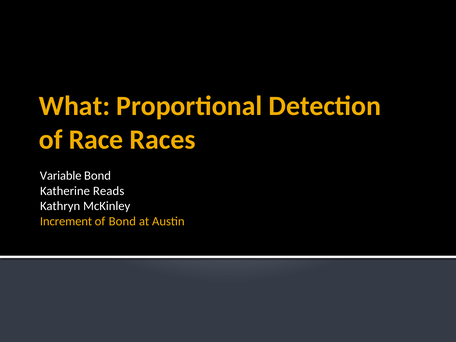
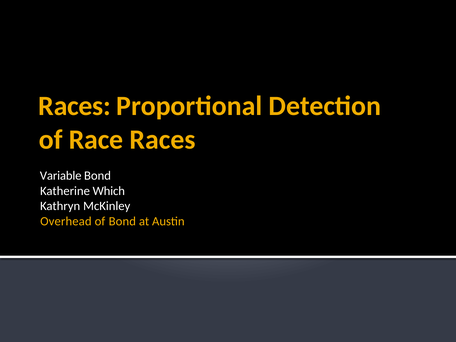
What at (74, 106): What -> Races
Reads: Reads -> Which
Increment: Increment -> Overhead
